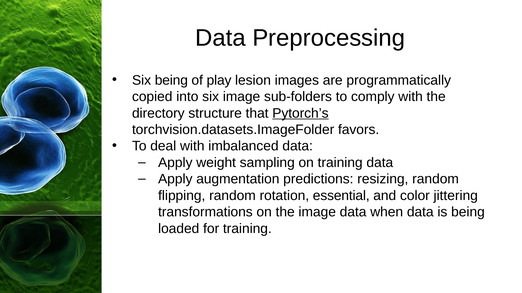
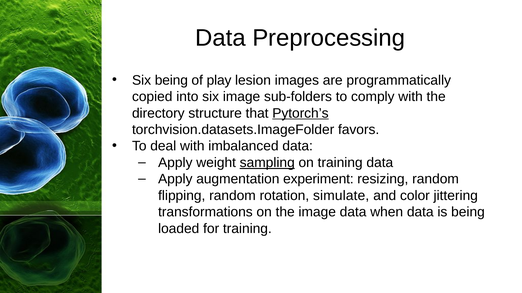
sampling underline: none -> present
predictions: predictions -> experiment
essential: essential -> simulate
